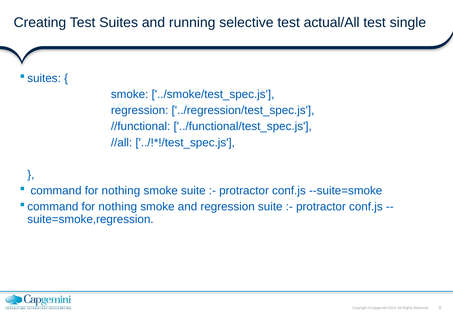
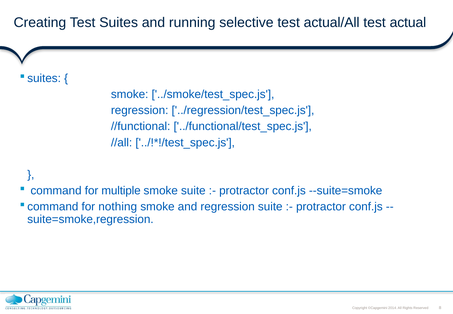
single: single -> actual
command for nothing: nothing -> multiple
